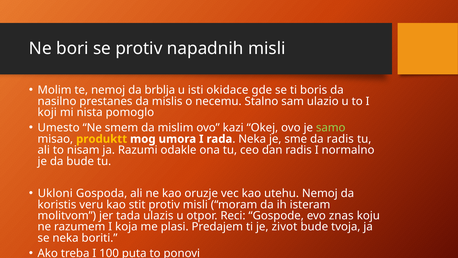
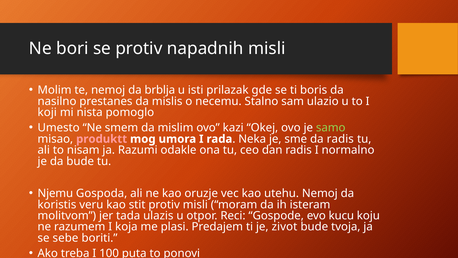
okidace: okidace -> prilazak
produktt colour: yellow -> pink
Ukloni: Ukloni -> Njemu
znas: znas -> kucu
se neka: neka -> sebe
